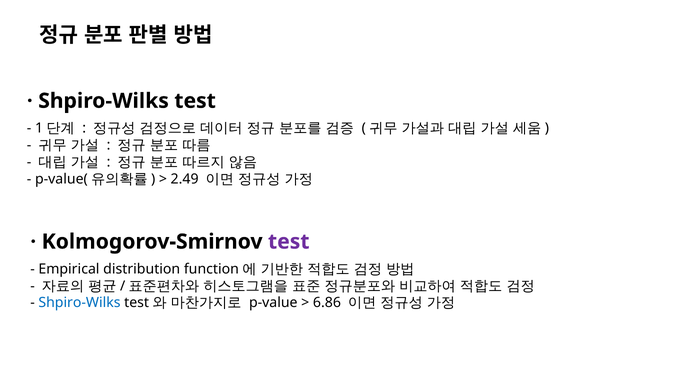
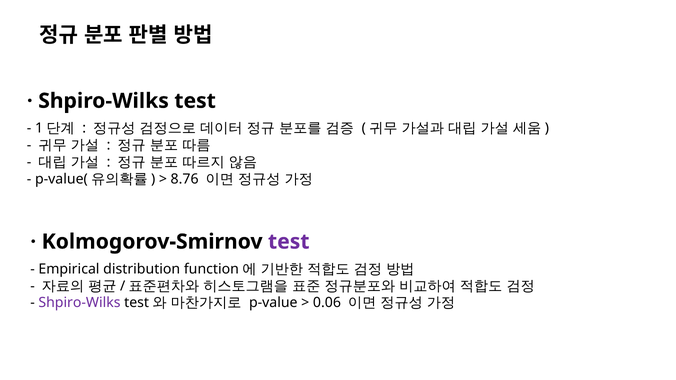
2.49: 2.49 -> 8.76
Shpiro-Wilks at (79, 303) colour: blue -> purple
6.86: 6.86 -> 0.06
